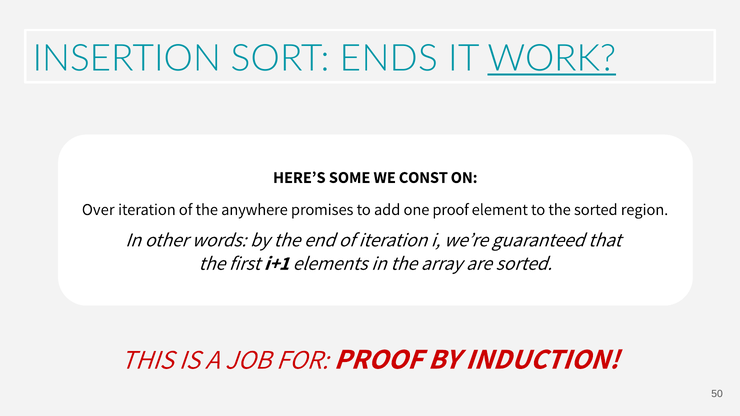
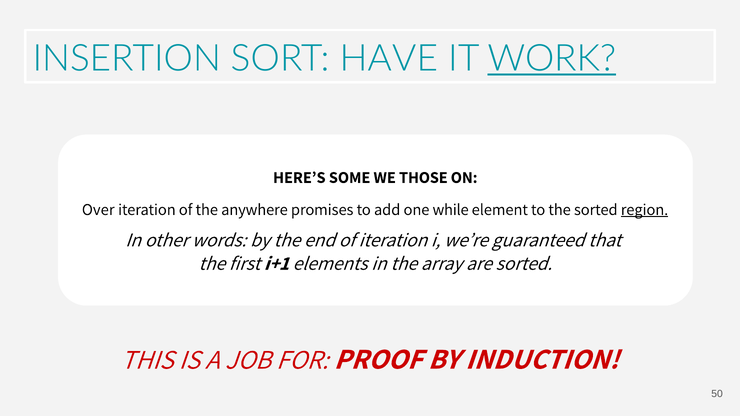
ENDS: ENDS -> HAVE
CONST: CONST -> THOSE
one proof: proof -> while
region underline: none -> present
